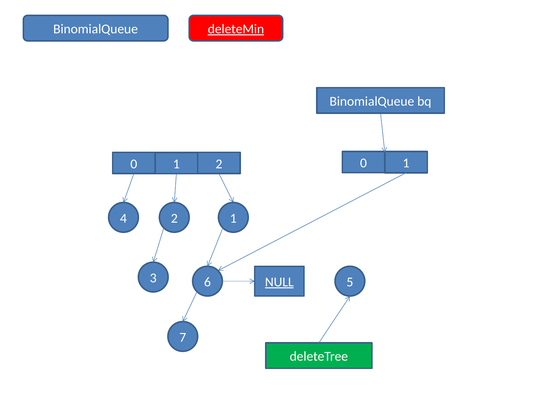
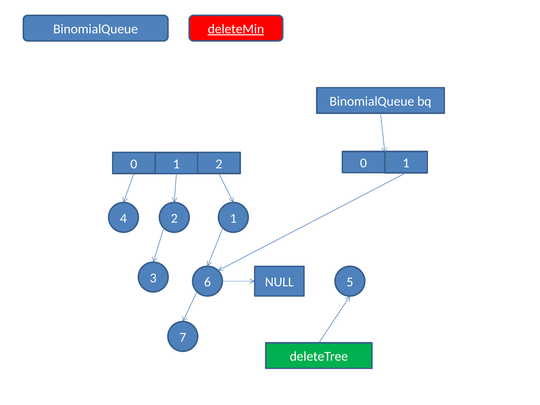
NULL underline: present -> none
